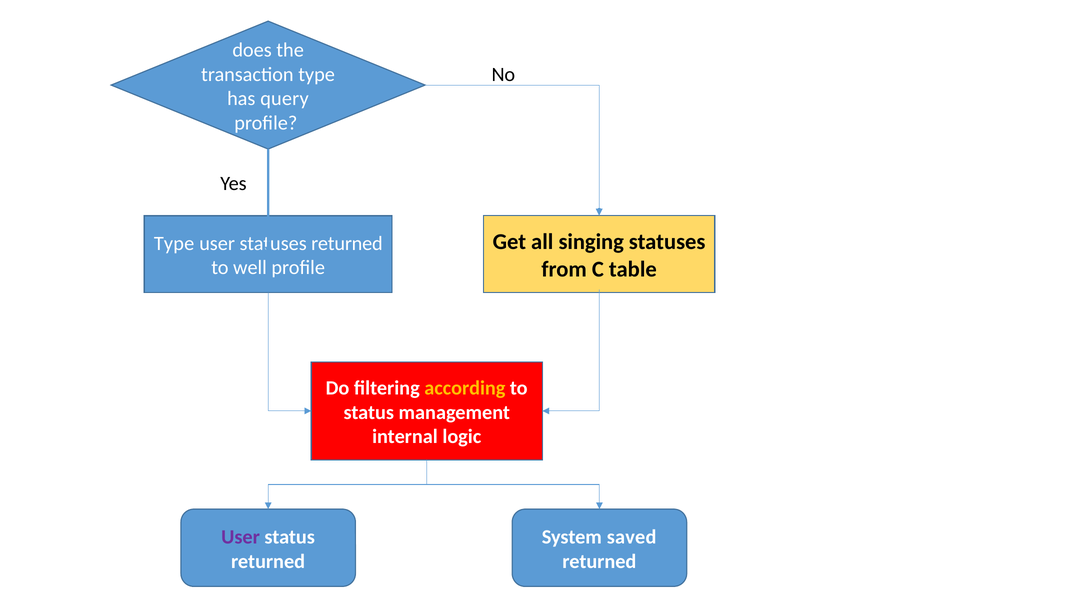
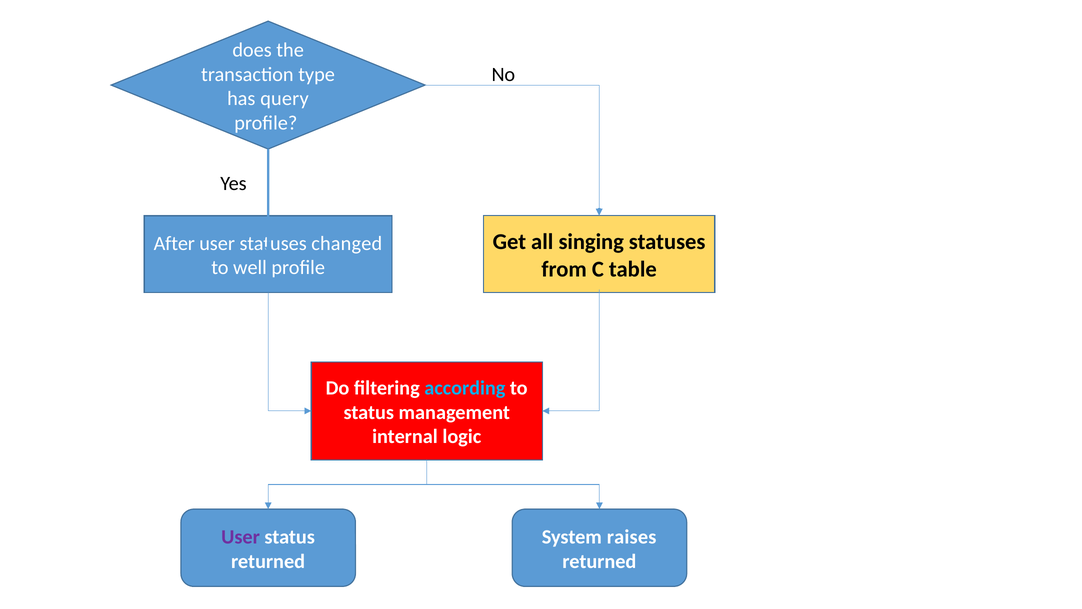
Type at (174, 243): Type -> After
statuses returned: returned -> changed
according colour: yellow -> light blue
saved: saved -> raises
